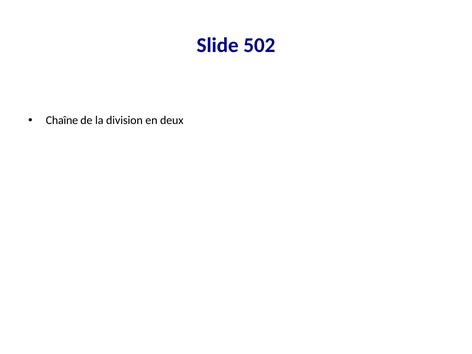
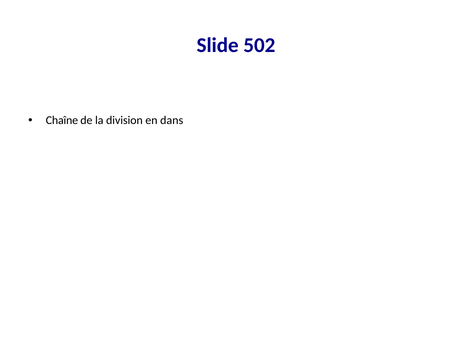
deux: deux -> dans
